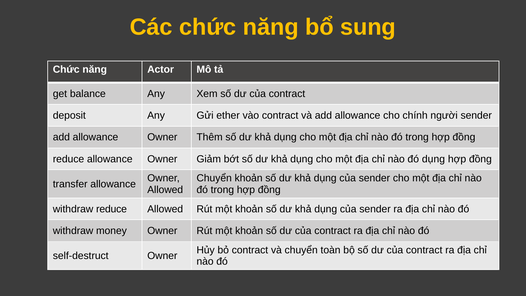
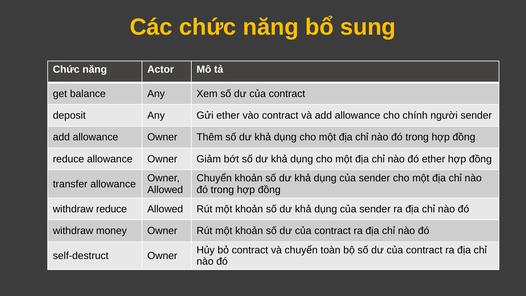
đó dụng: dụng -> ether
